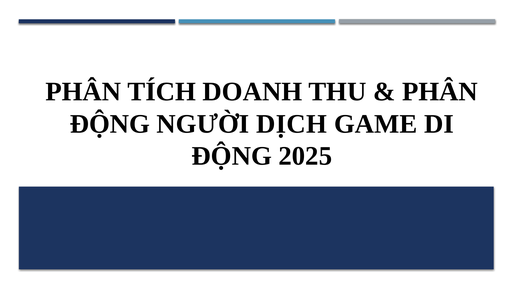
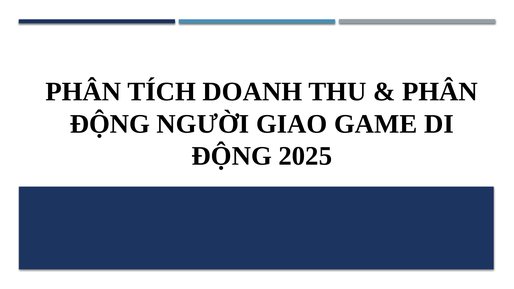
DỊCH: DỊCH -> GIAO
